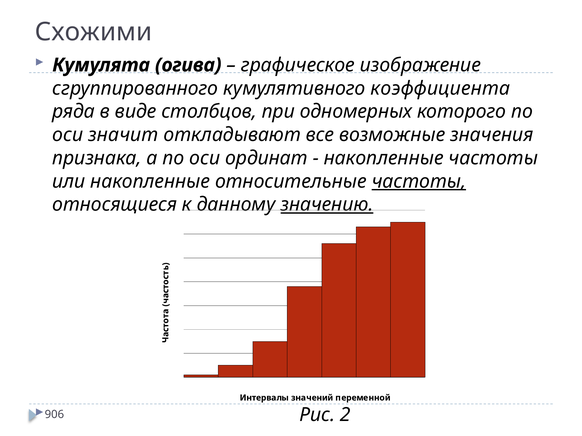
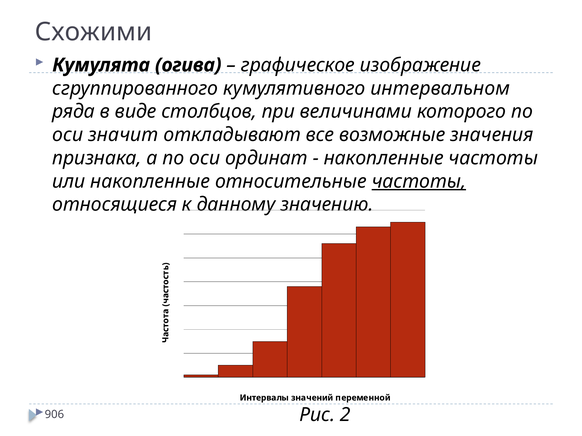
коэффициента: коэффициента -> интервальном
одномерных: одномерных -> величинами
значению underline: present -> none
